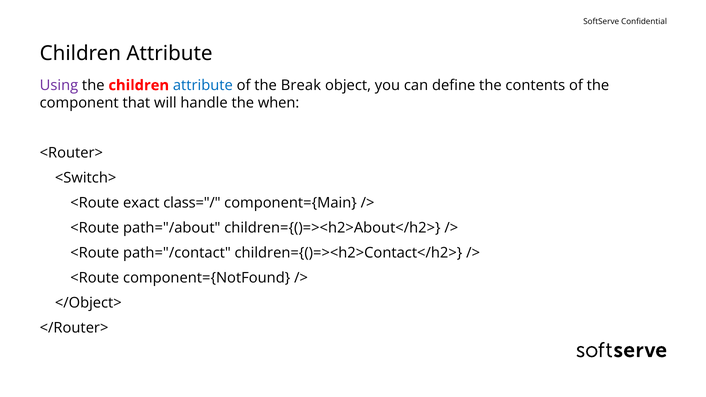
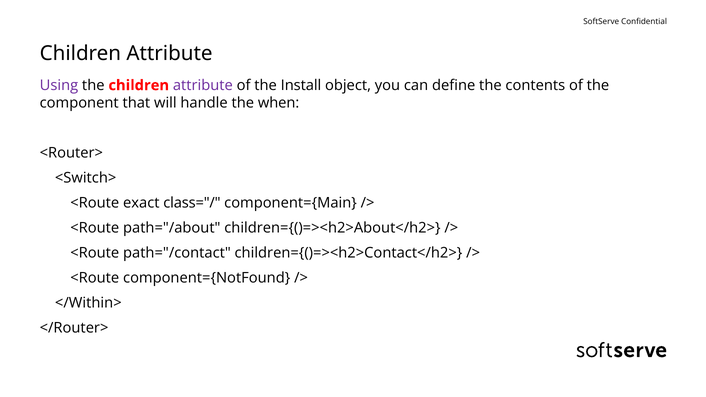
attribute at (203, 85) colour: blue -> purple
Break: Break -> Install
</Object>: </Object> -> </Within>
